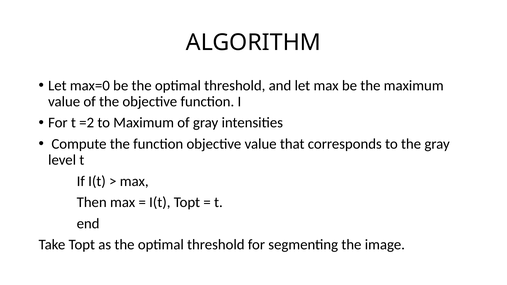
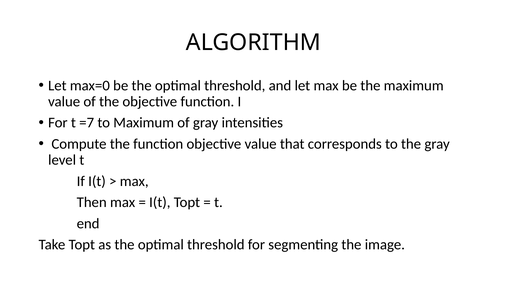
=2: =2 -> =7
